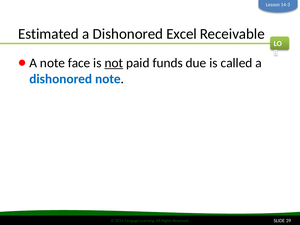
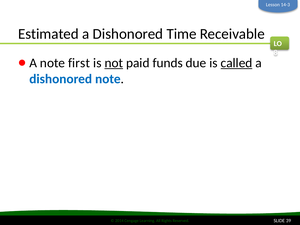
Excel: Excel -> Time
face: face -> first
called underline: none -> present
